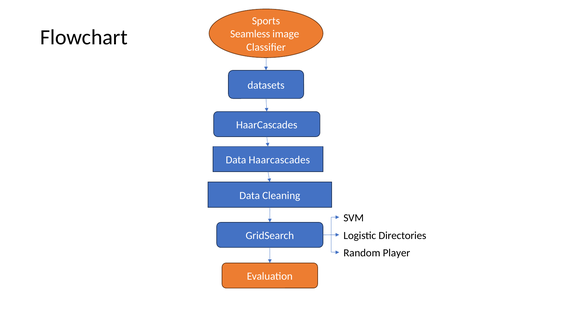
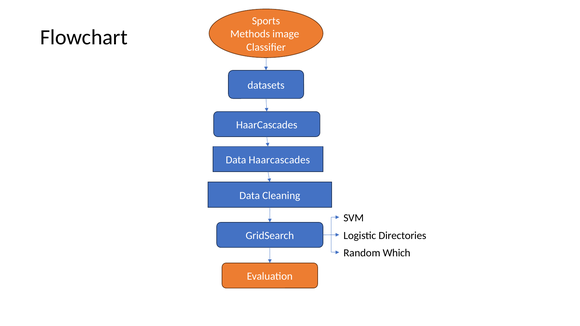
Seamless: Seamless -> Methods
Player: Player -> Which
